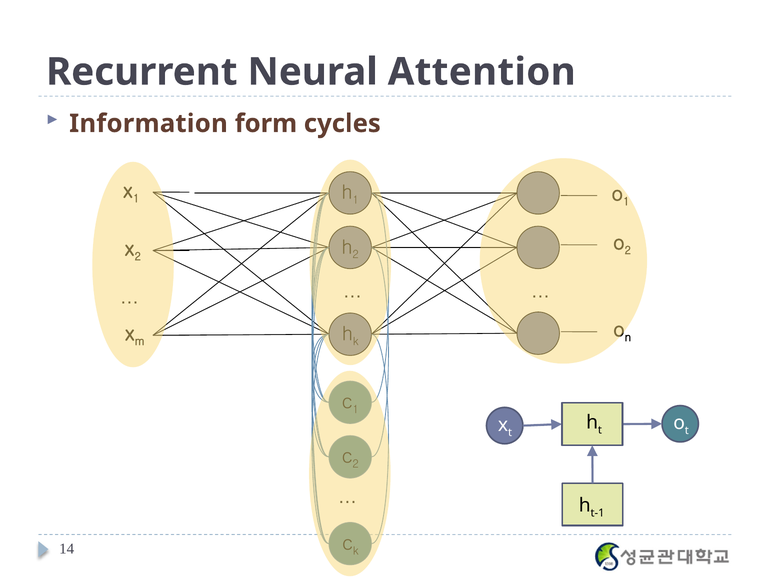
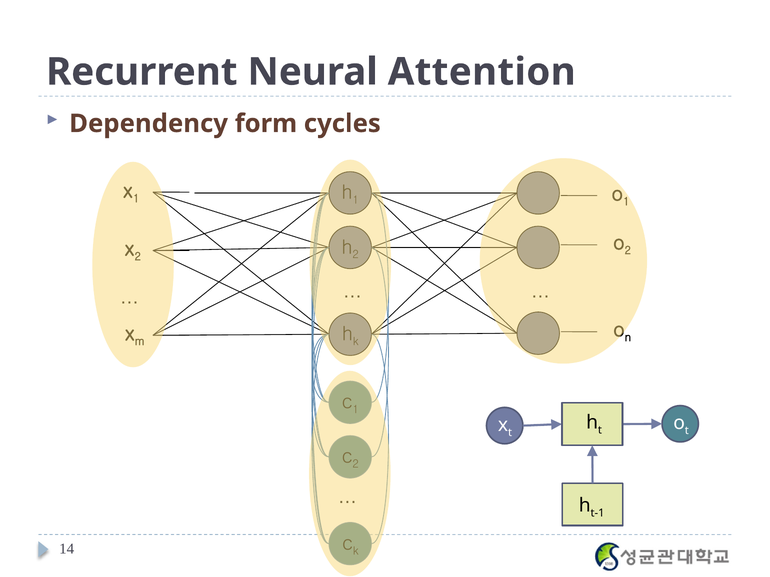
Information: Information -> Dependency
